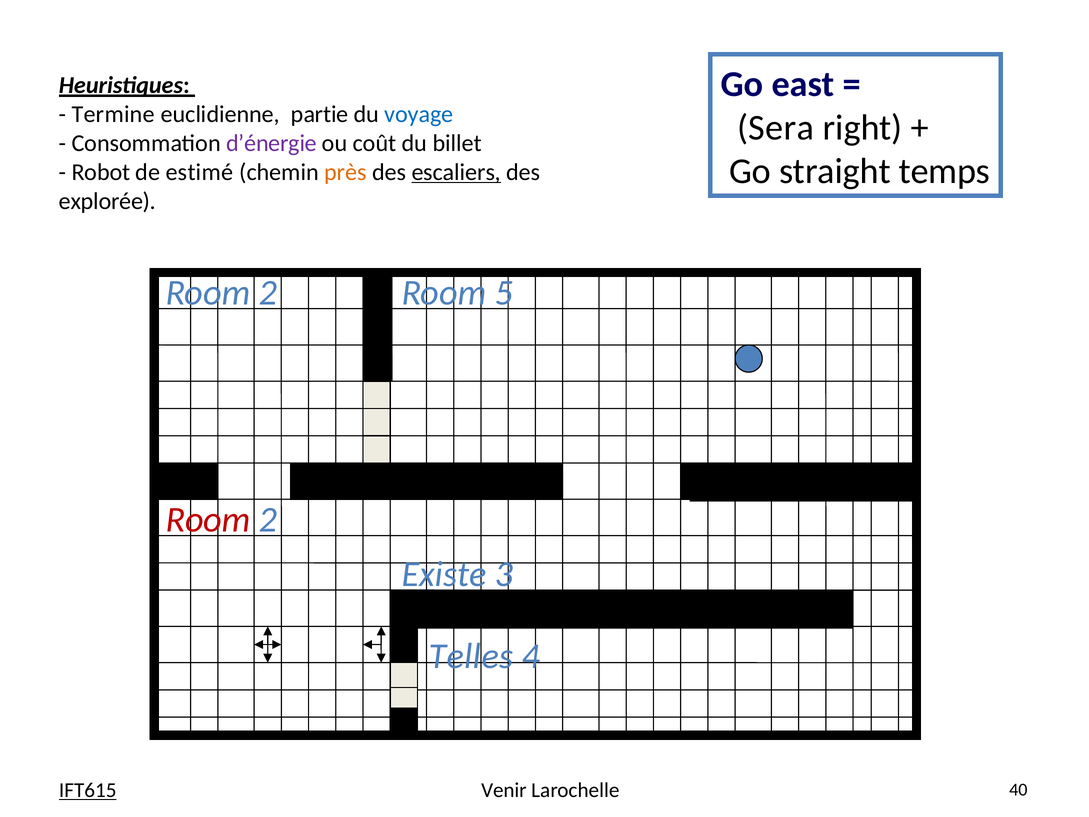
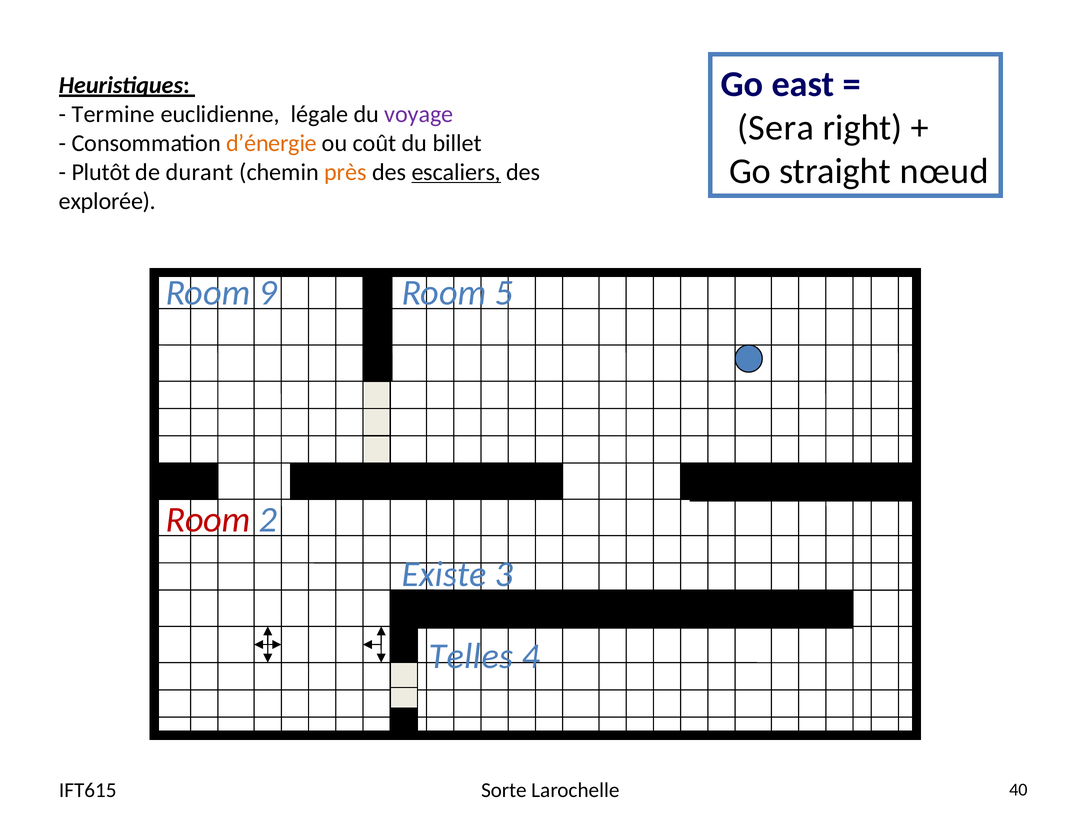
partie: partie -> légale
voyage colour: blue -> purple
d’énergie colour: purple -> orange
temps: temps -> nœud
Robot: Robot -> Plutôt
estimé: estimé -> durant
2 at (268, 293): 2 -> 9
Venir: Venir -> Sorte
IFT615 underline: present -> none
